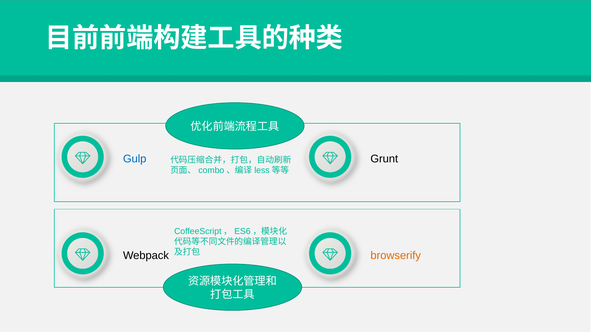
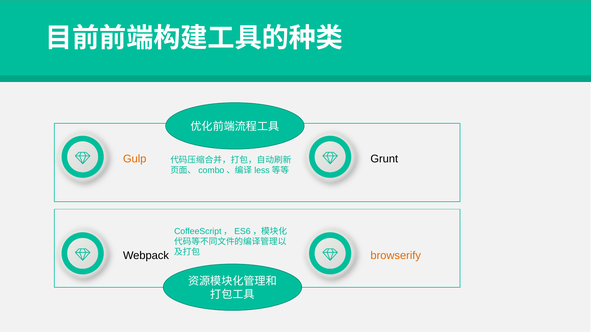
Gulp colour: blue -> orange
